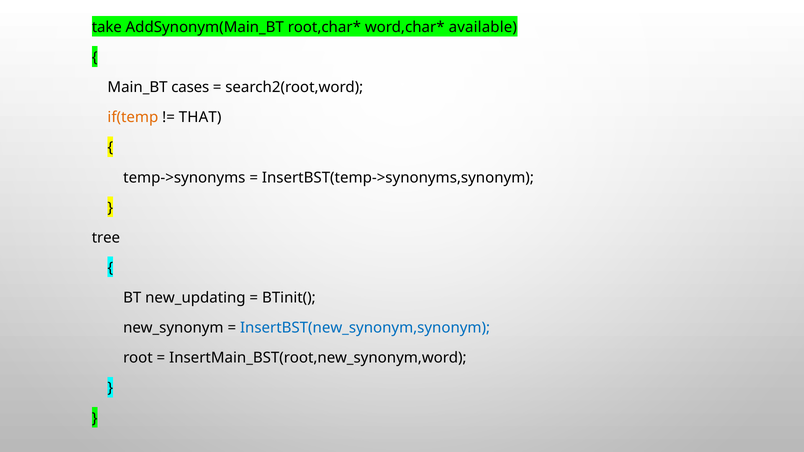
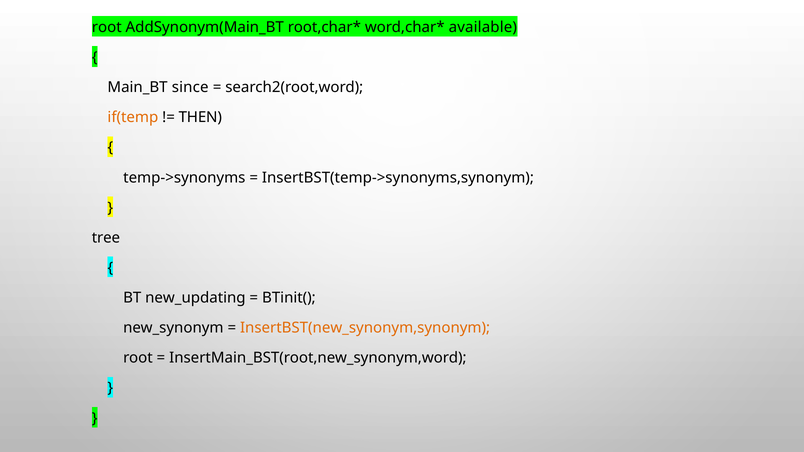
take at (107, 27): take -> root
cases: cases -> since
THAT: THAT -> THEN
InsertBST(new_synonym,synonym colour: blue -> orange
